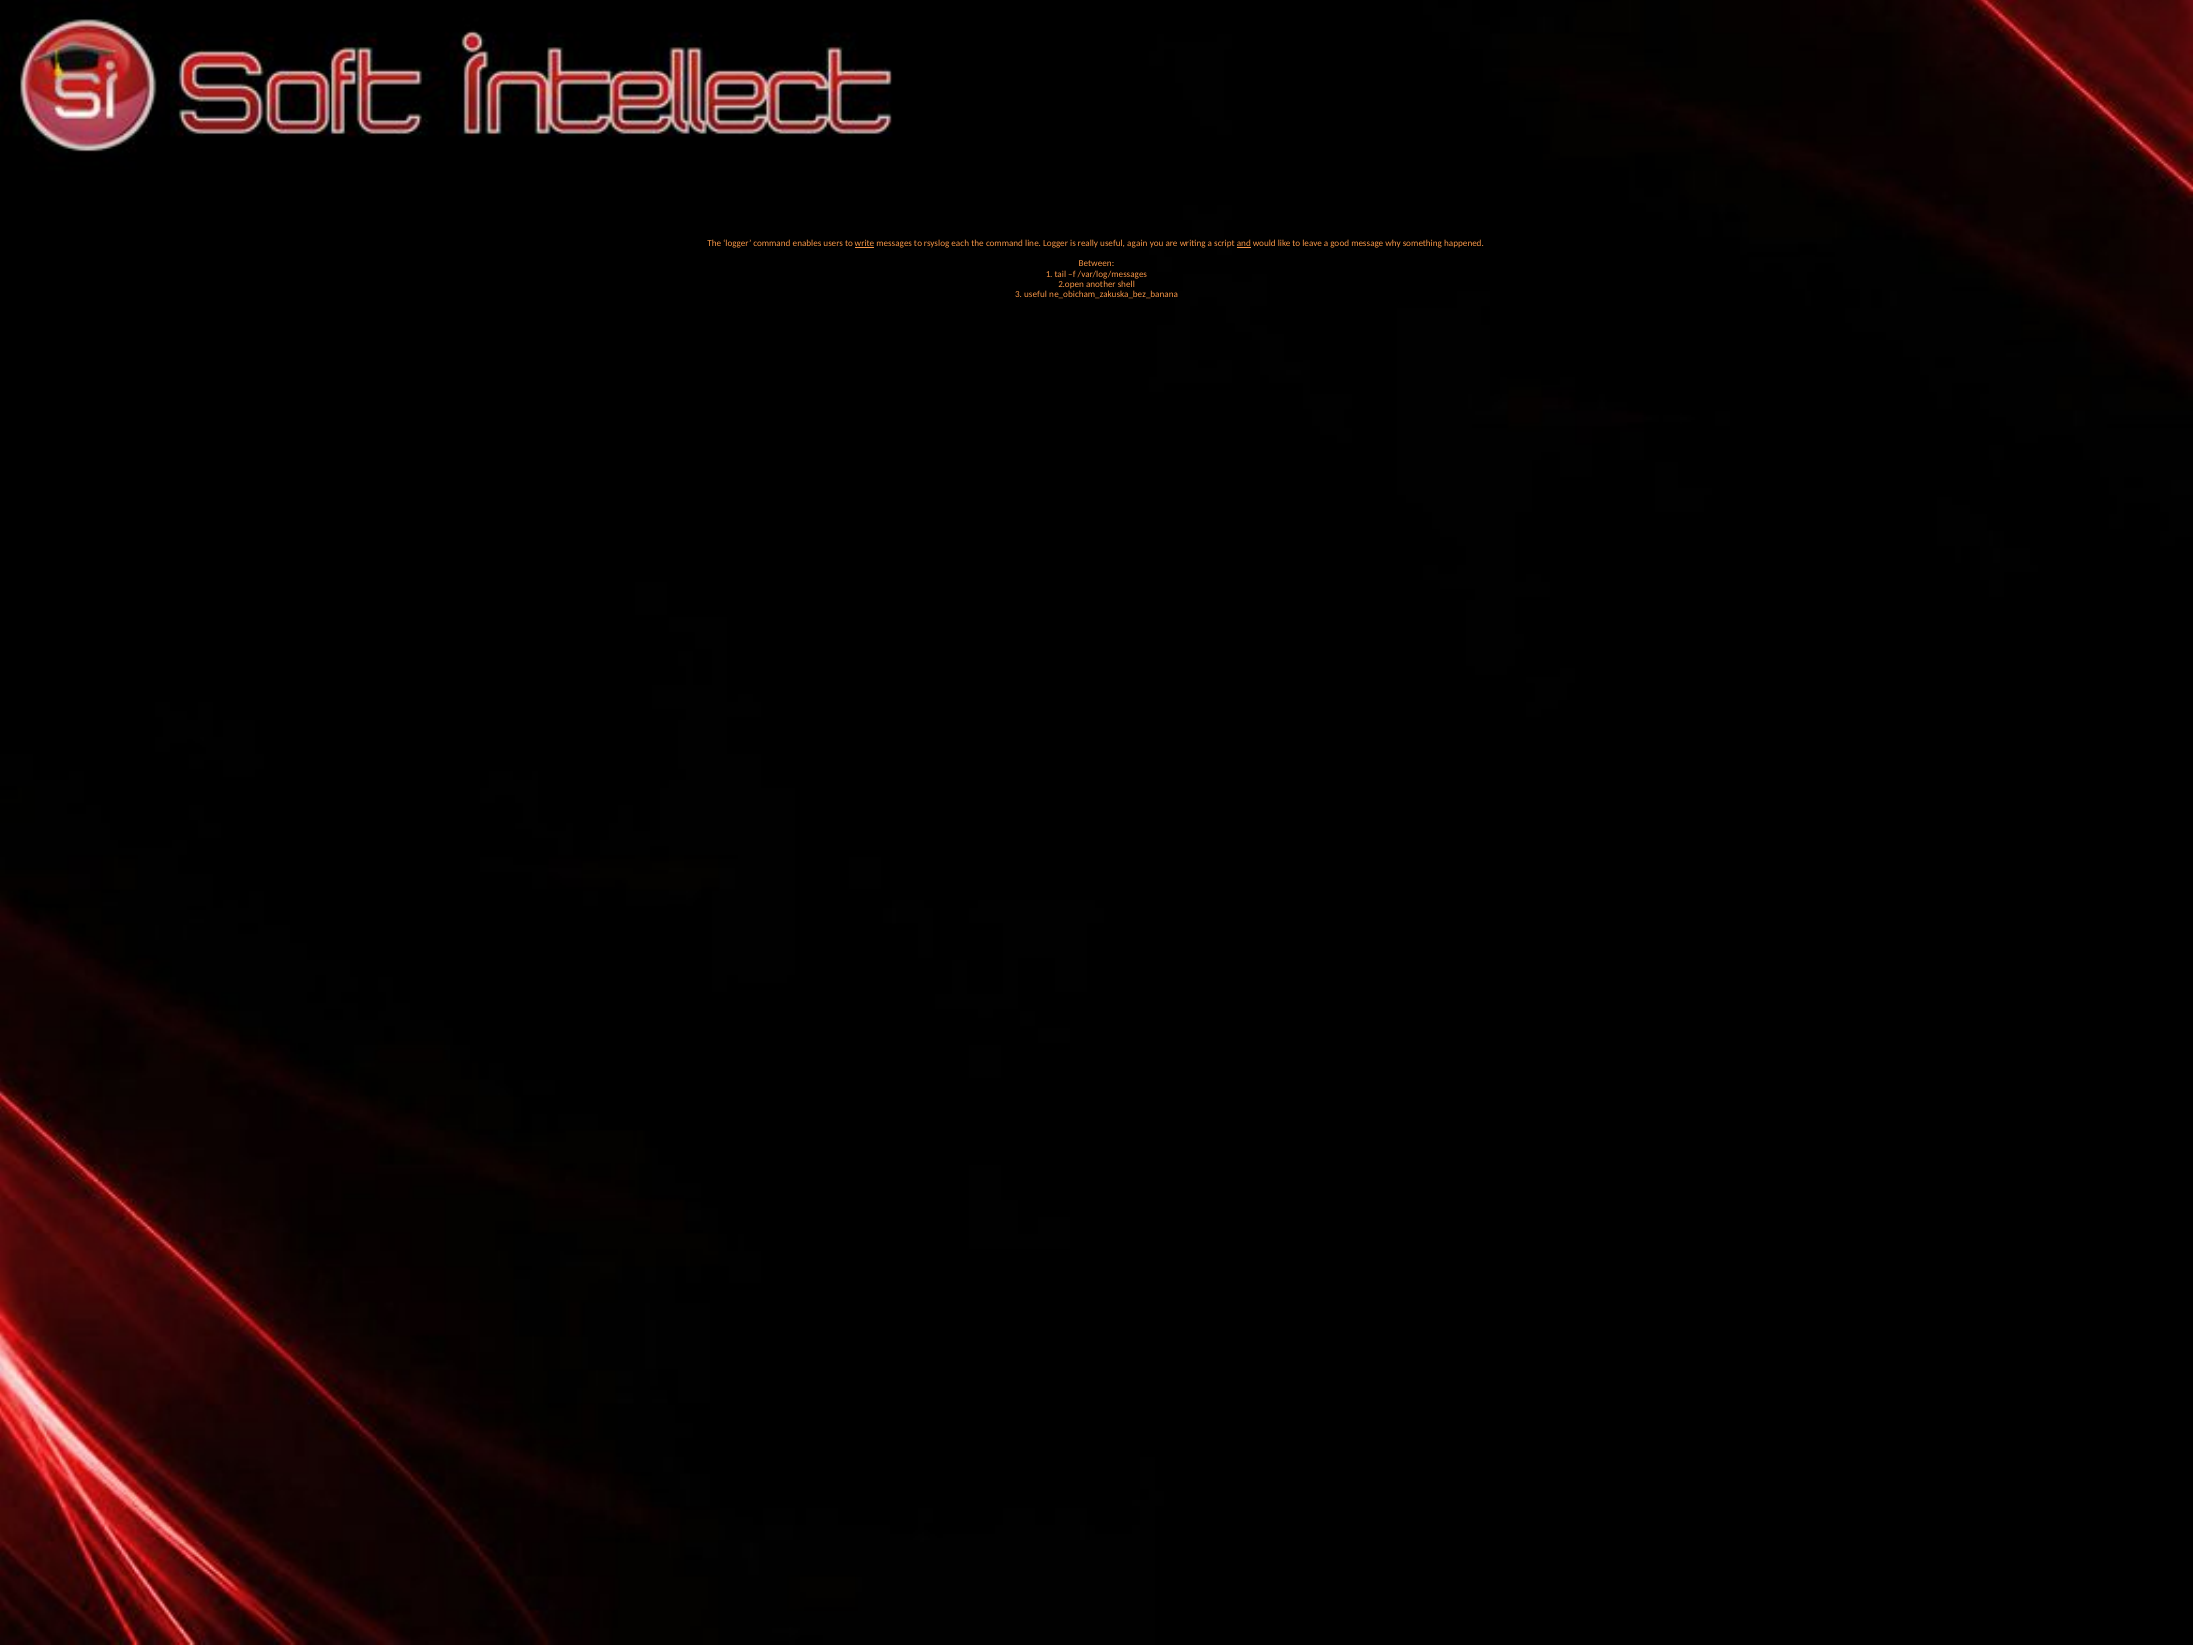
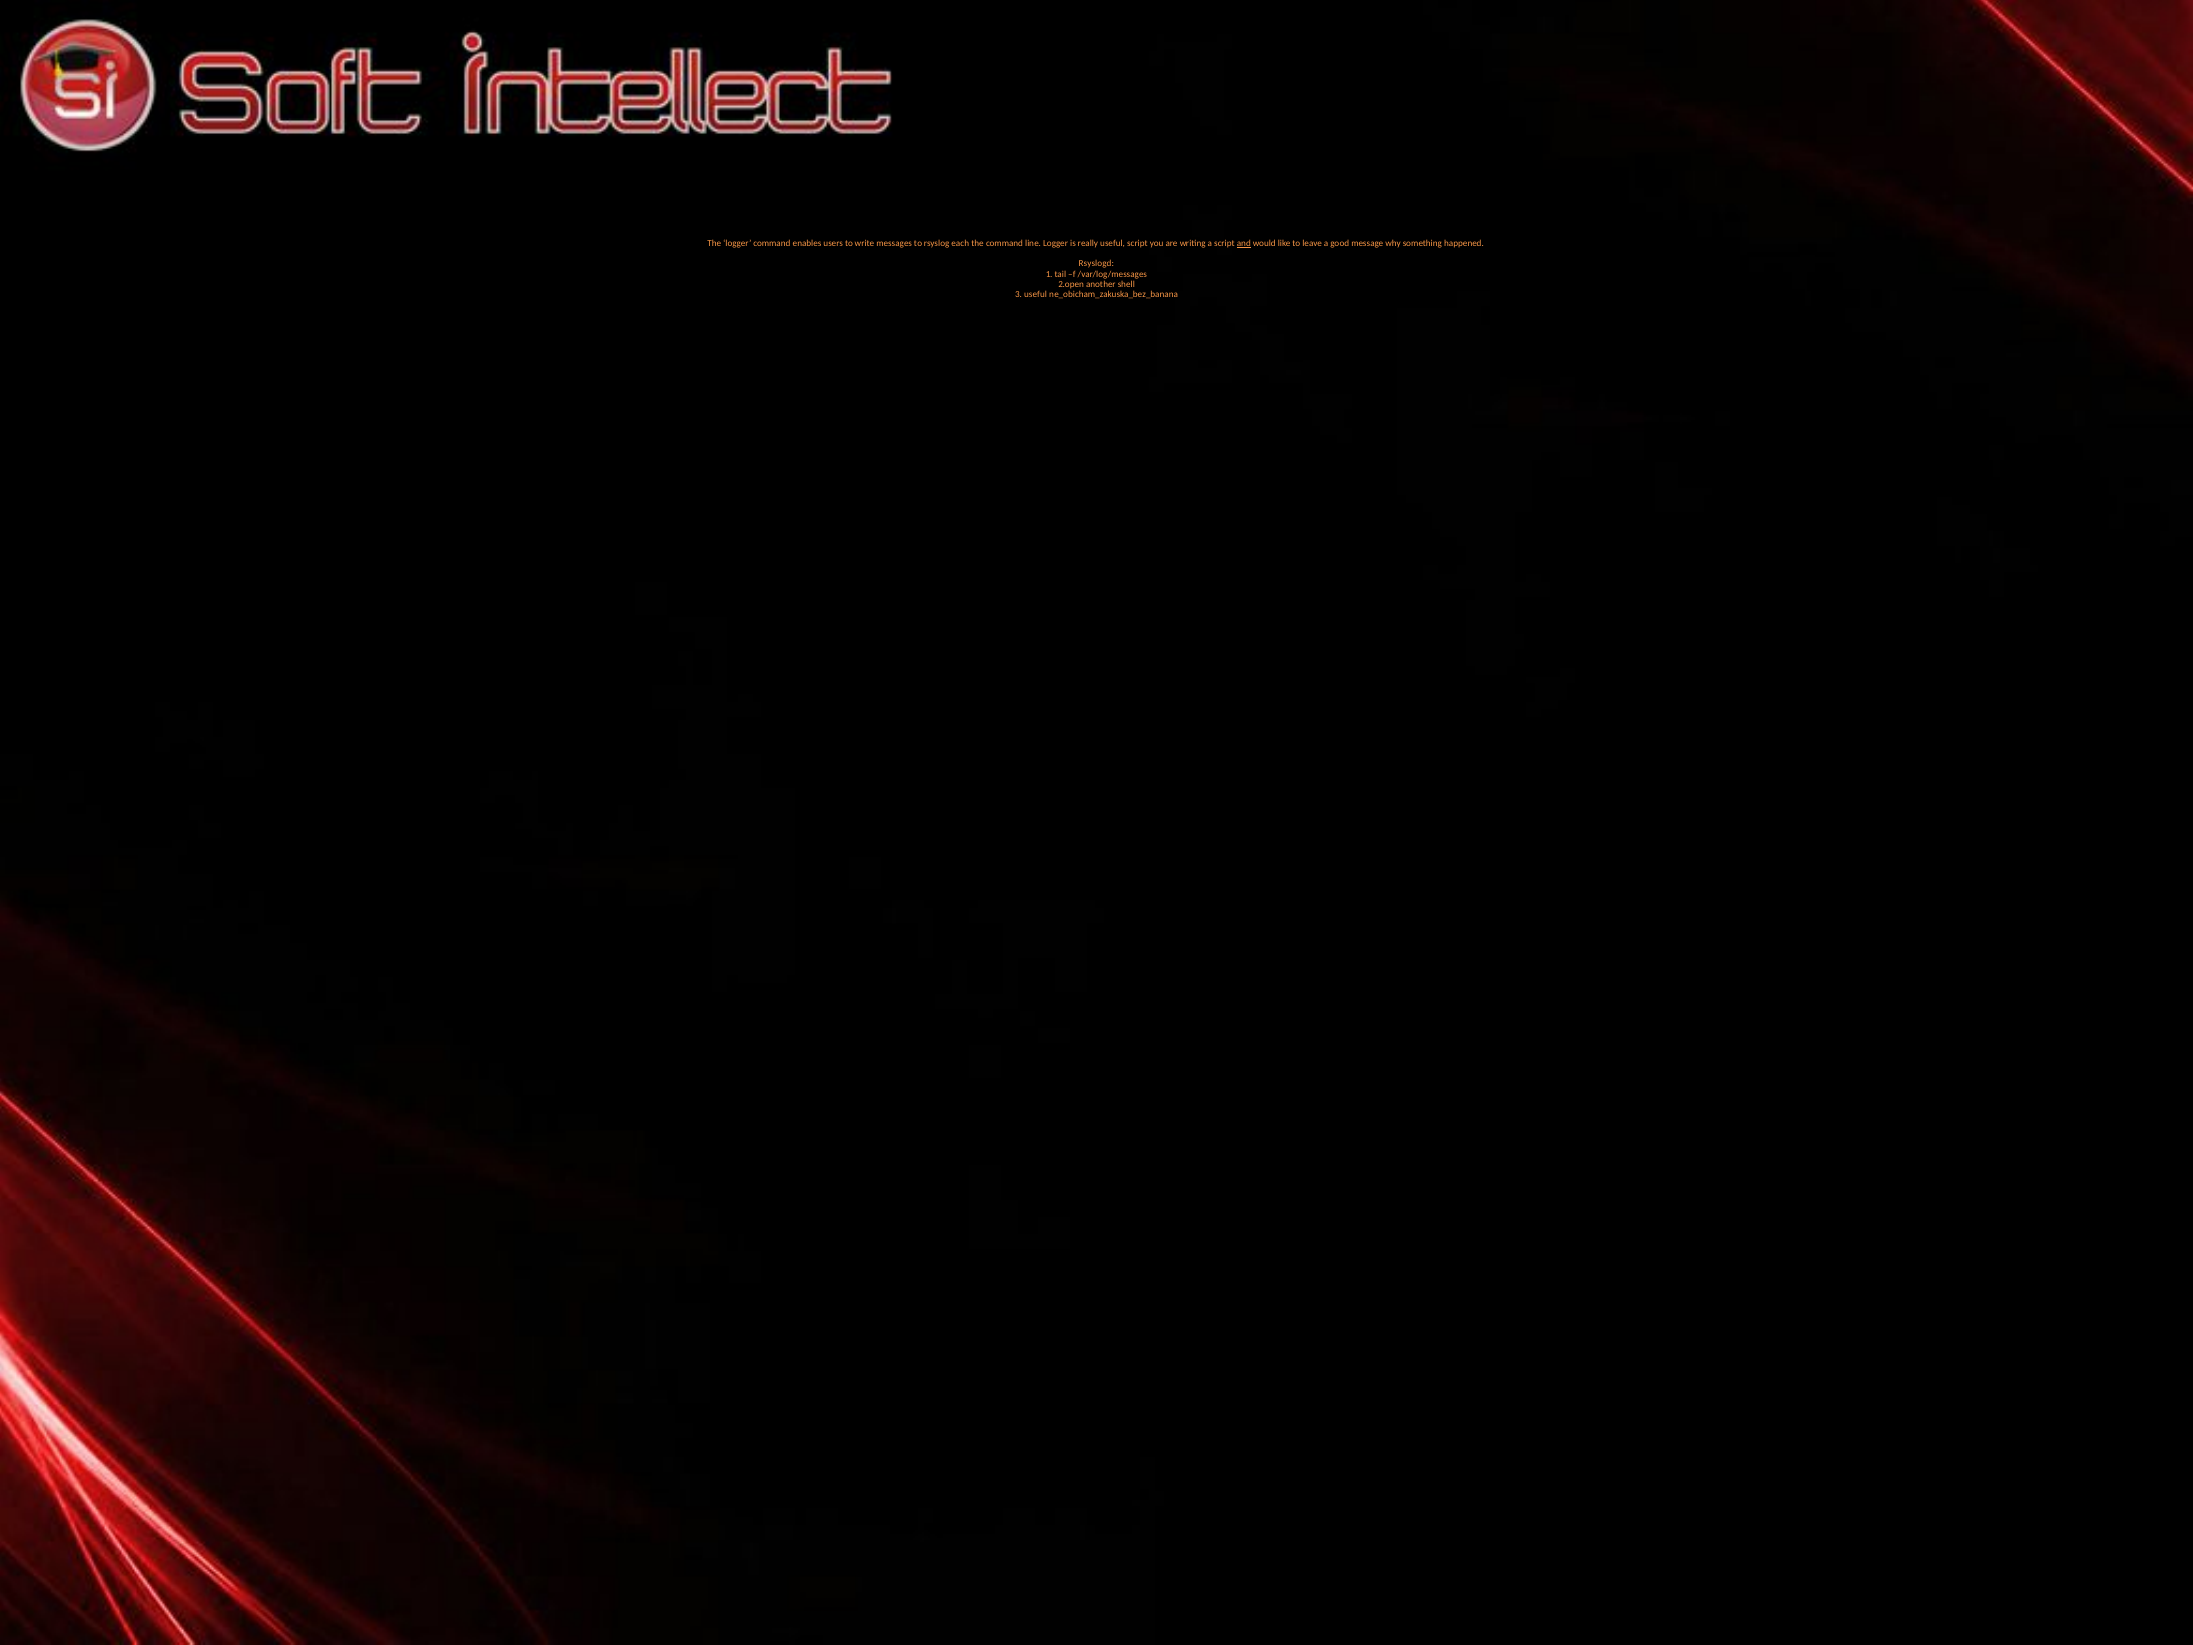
write underline: present -> none
useful again: again -> script
Between: Between -> Rsyslogd
